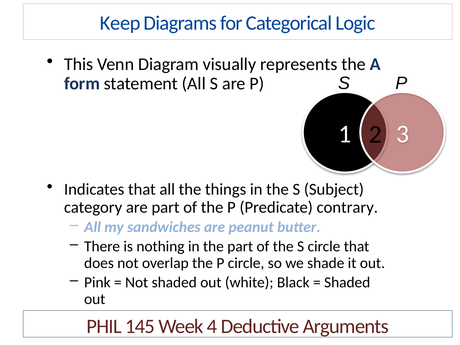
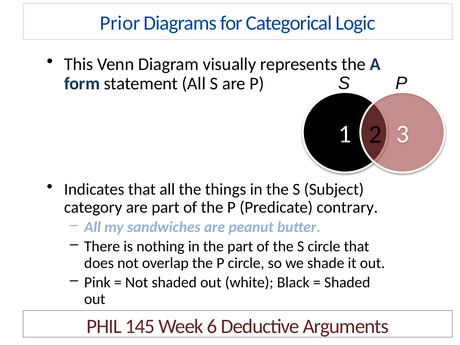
Keep: Keep -> Prior
4: 4 -> 6
